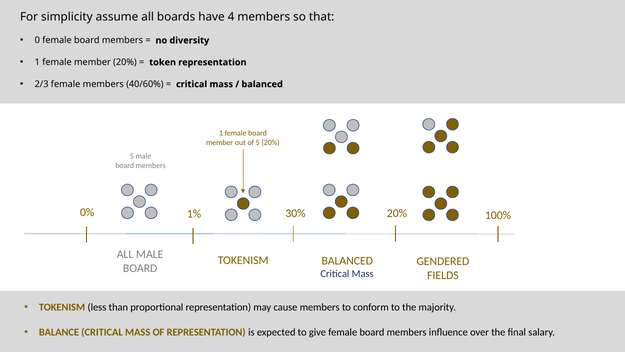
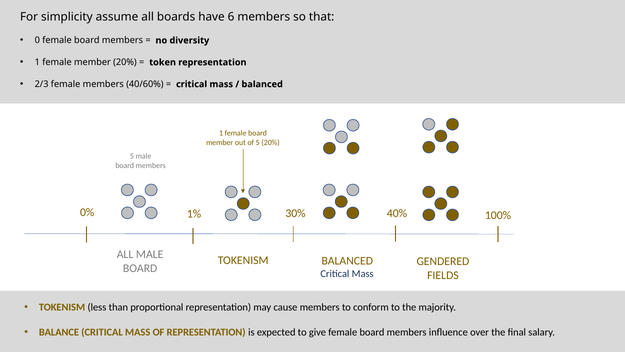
4: 4 -> 6
30% 20%: 20% -> 40%
